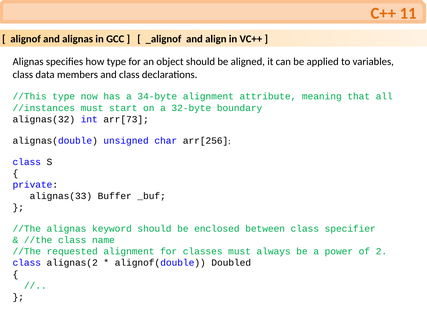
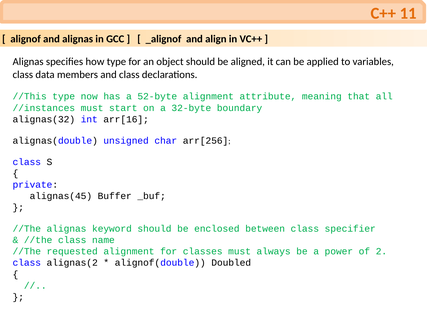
34-byte: 34-byte -> 52-byte
arr[73: arr[73 -> arr[16
alignas(33: alignas(33 -> alignas(45
